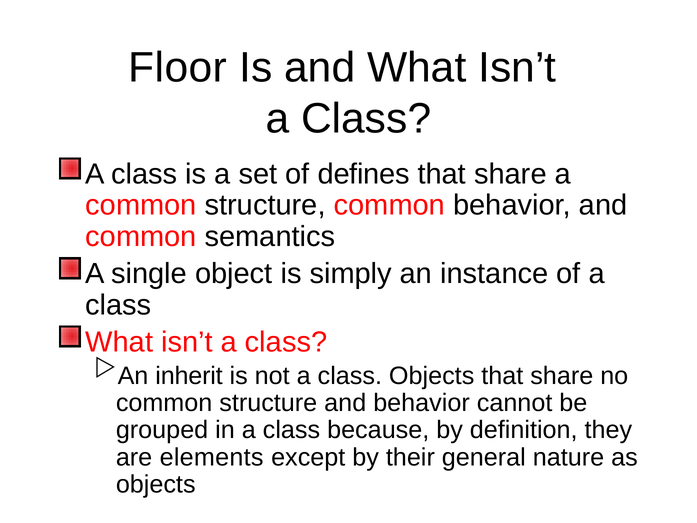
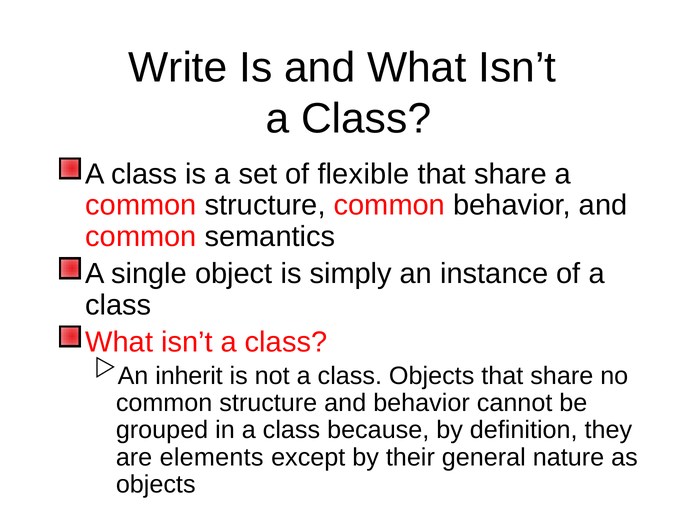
Floor: Floor -> Write
defines: defines -> flexible
